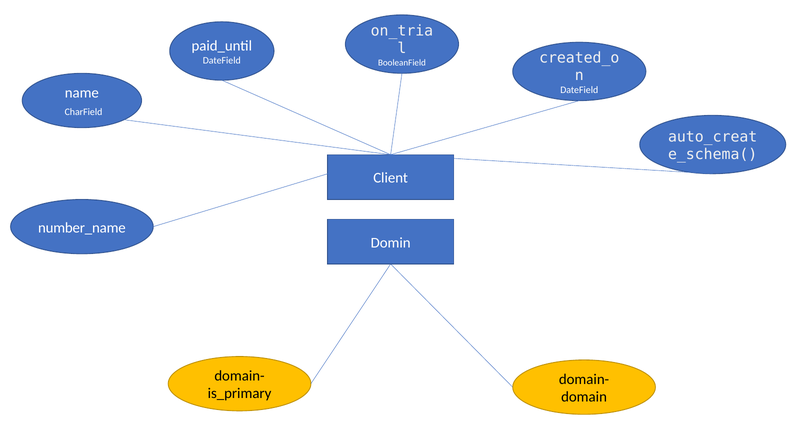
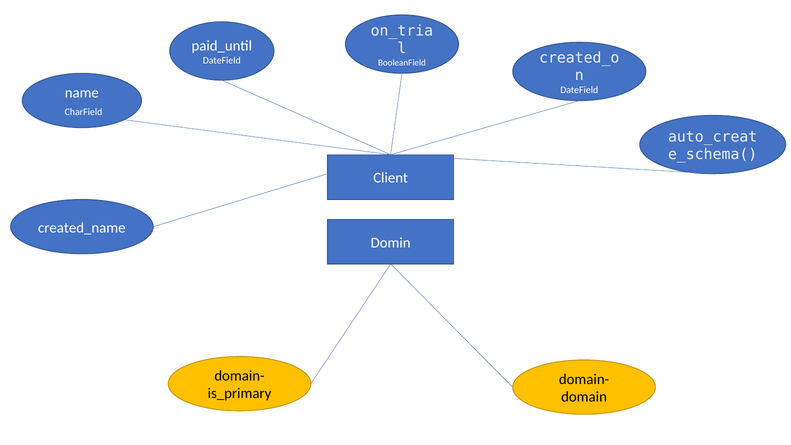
number_name: number_name -> created_name
